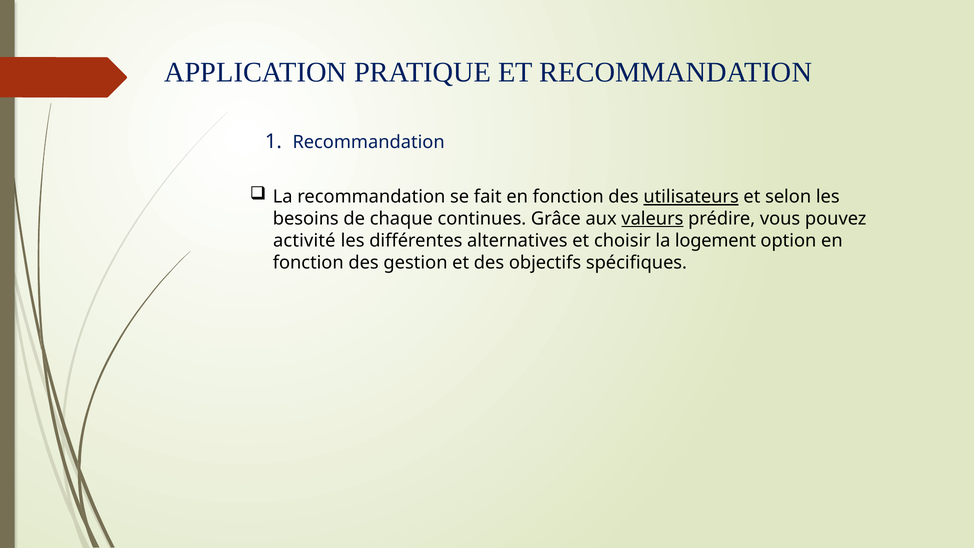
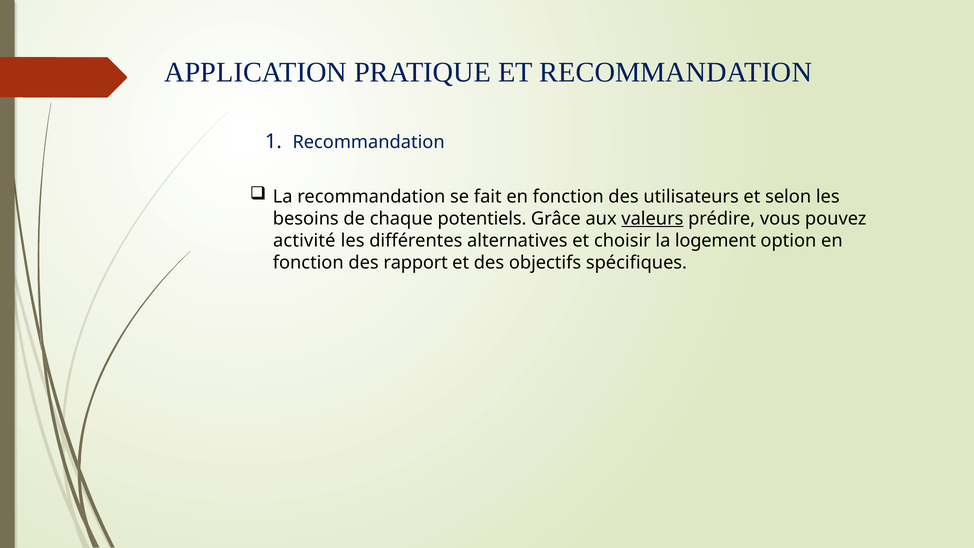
utilisateurs underline: present -> none
continues: continues -> potentiels
gestion: gestion -> rapport
